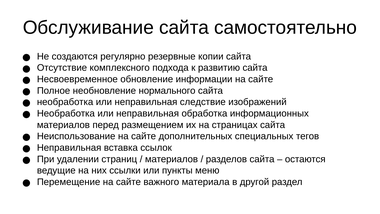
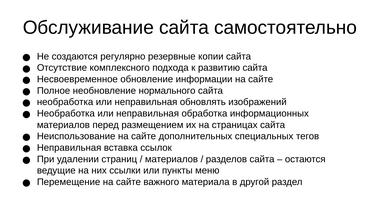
следствие: следствие -> обновлять
